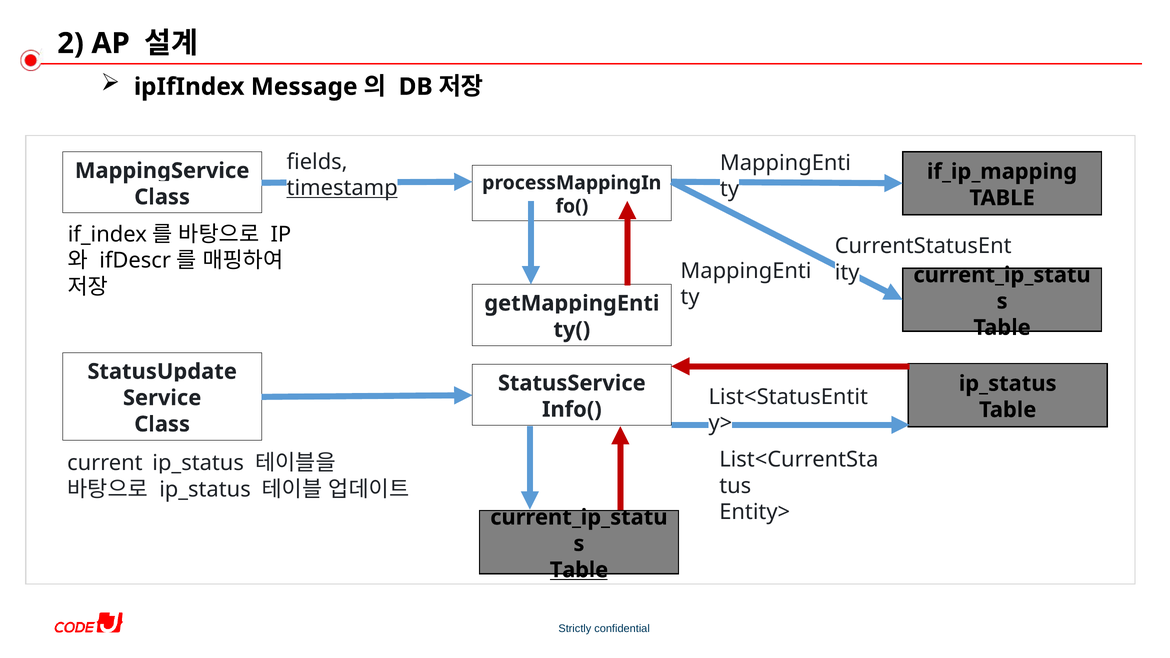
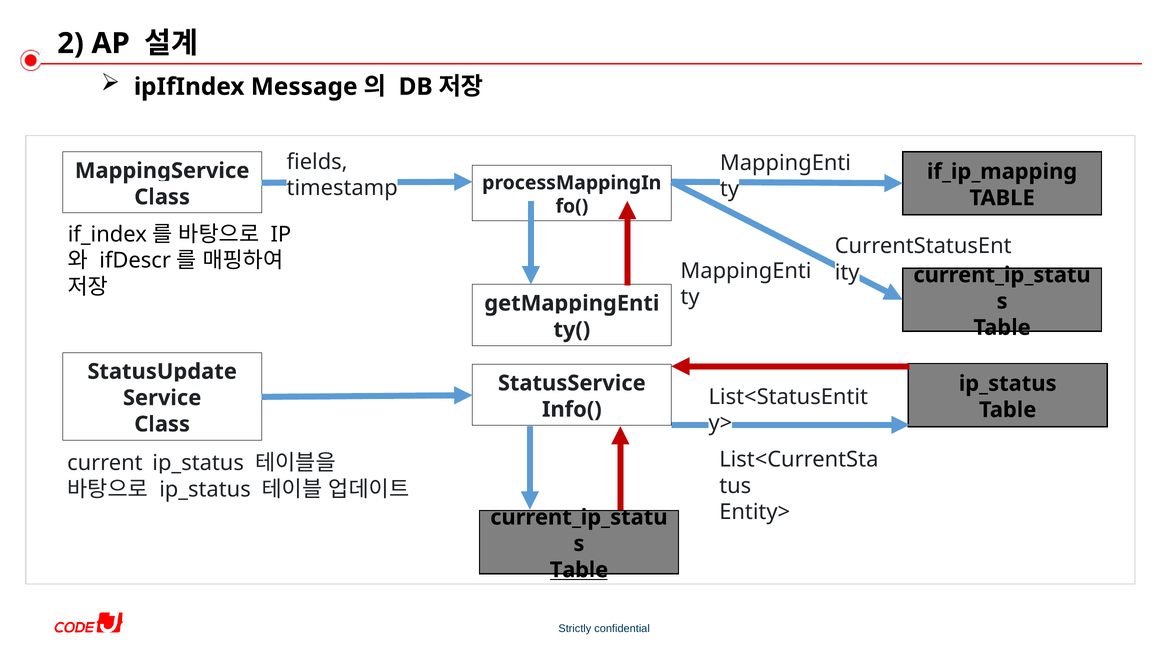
timestamp underline: present -> none
